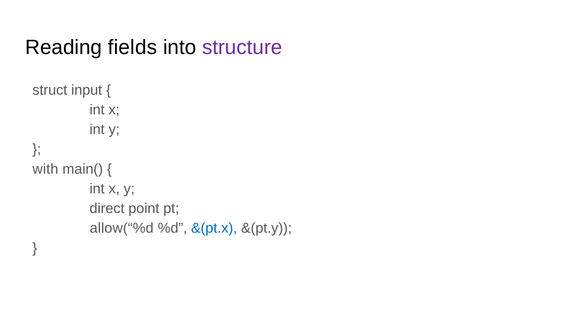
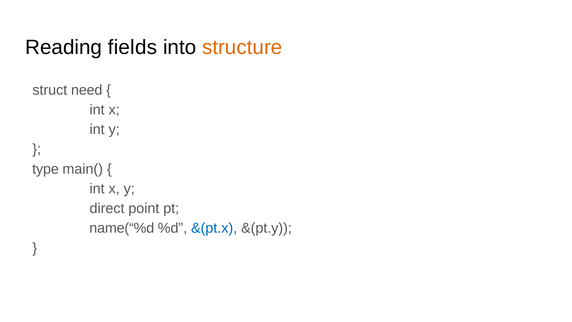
structure colour: purple -> orange
input: input -> need
with: with -> type
allow(“%d: allow(“%d -> name(“%d
